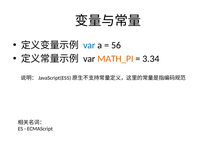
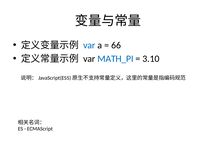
56: 56 -> 66
MATH_PI colour: orange -> blue
3.34: 3.34 -> 3.10
